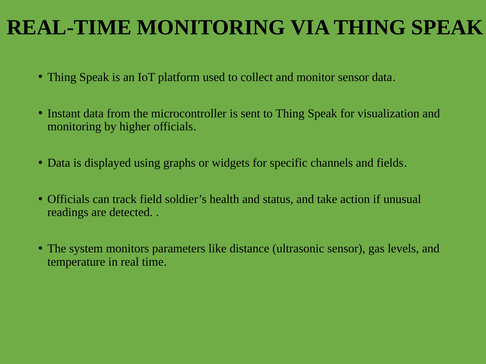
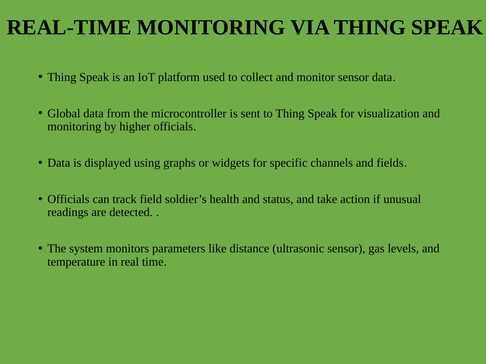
Instant: Instant -> Global
